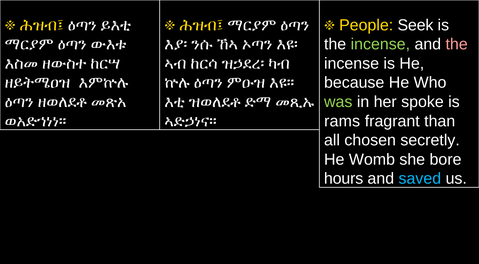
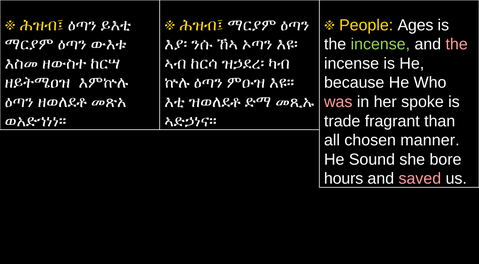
Seek: Seek -> Ages
was colour: light green -> pink
rams: rams -> trade
secretly: secretly -> manner
Womb: Womb -> Sound
saved colour: light blue -> pink
